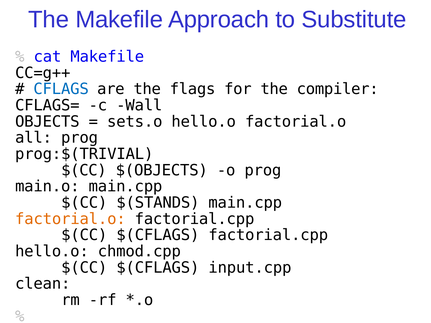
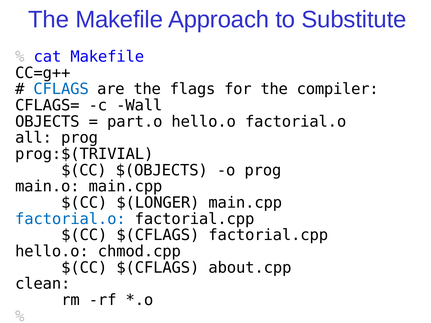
sets.o: sets.o -> part.o
$(STANDS: $(STANDS -> $(LONGER
factorial.o at (70, 219) colour: orange -> blue
input.cpp: input.cpp -> about.cpp
